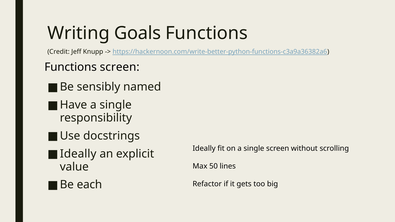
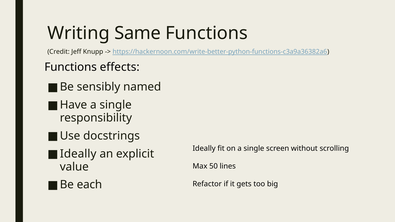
Goals: Goals -> Same
Functions screen: screen -> effects
